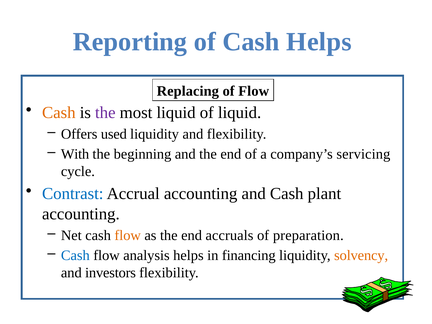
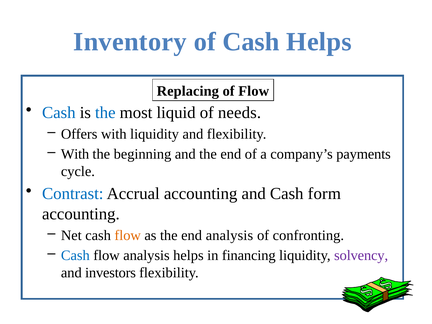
Reporting: Reporting -> Inventory
Cash at (59, 113) colour: orange -> blue
the at (105, 113) colour: purple -> blue
of liquid: liquid -> needs
Offers used: used -> with
servicing: servicing -> payments
plant: plant -> form
end accruals: accruals -> analysis
preparation: preparation -> confronting
solvency colour: orange -> purple
